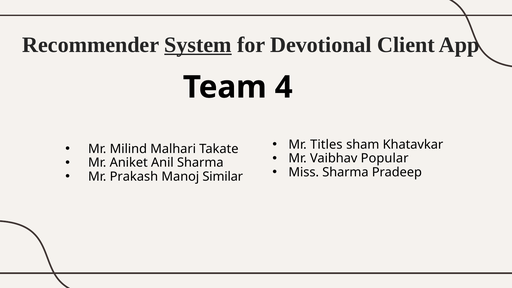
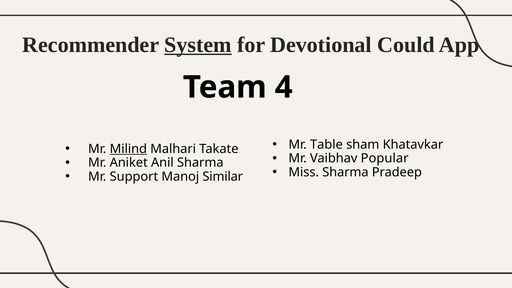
Client: Client -> Could
Titles: Titles -> Table
Milind underline: none -> present
Prakash: Prakash -> Support
